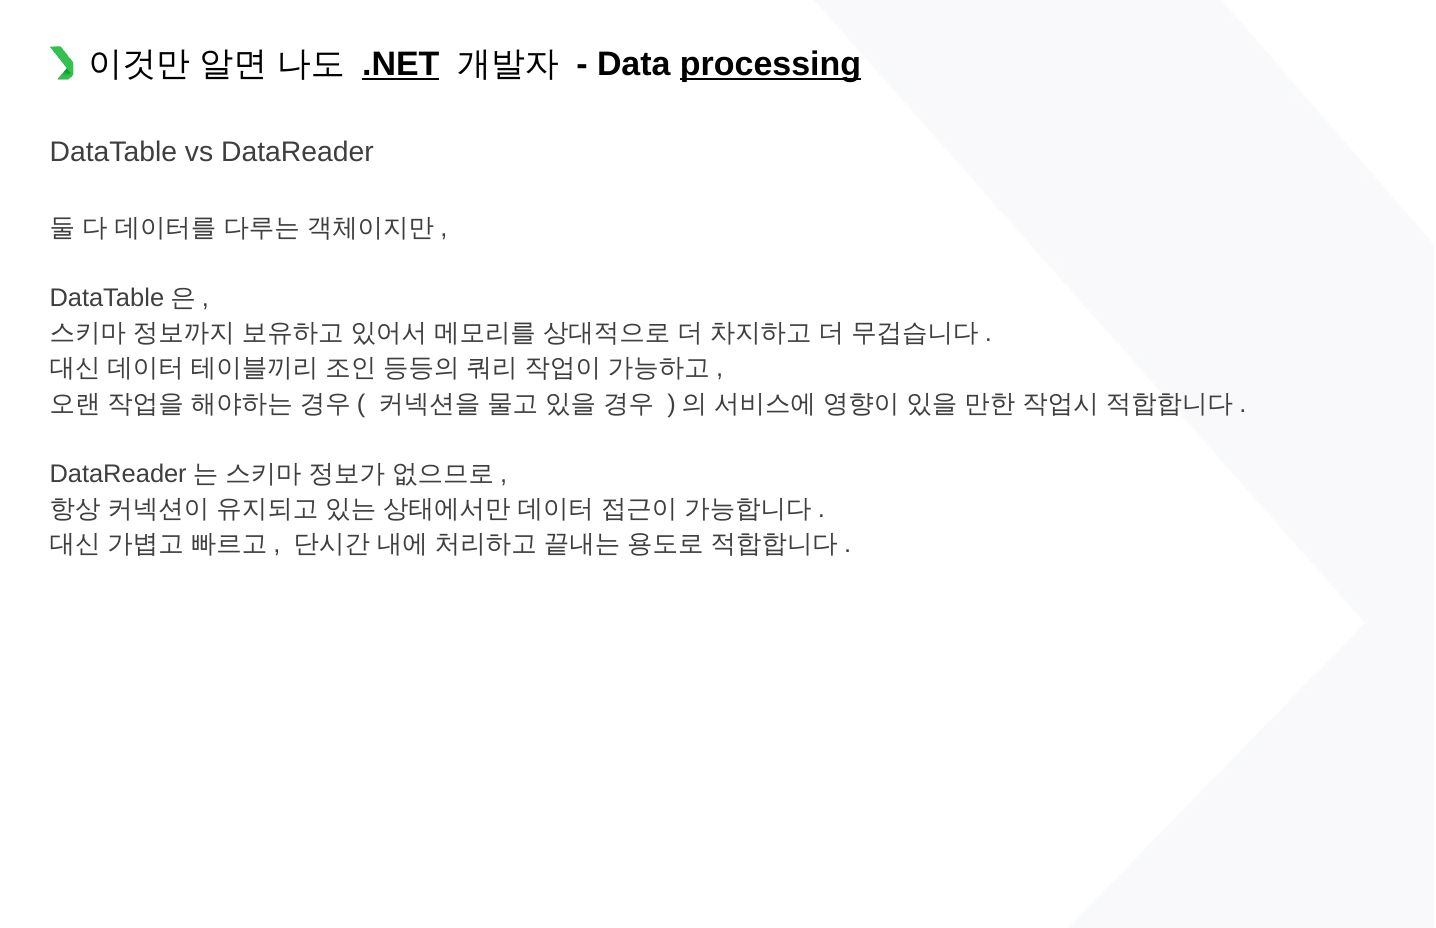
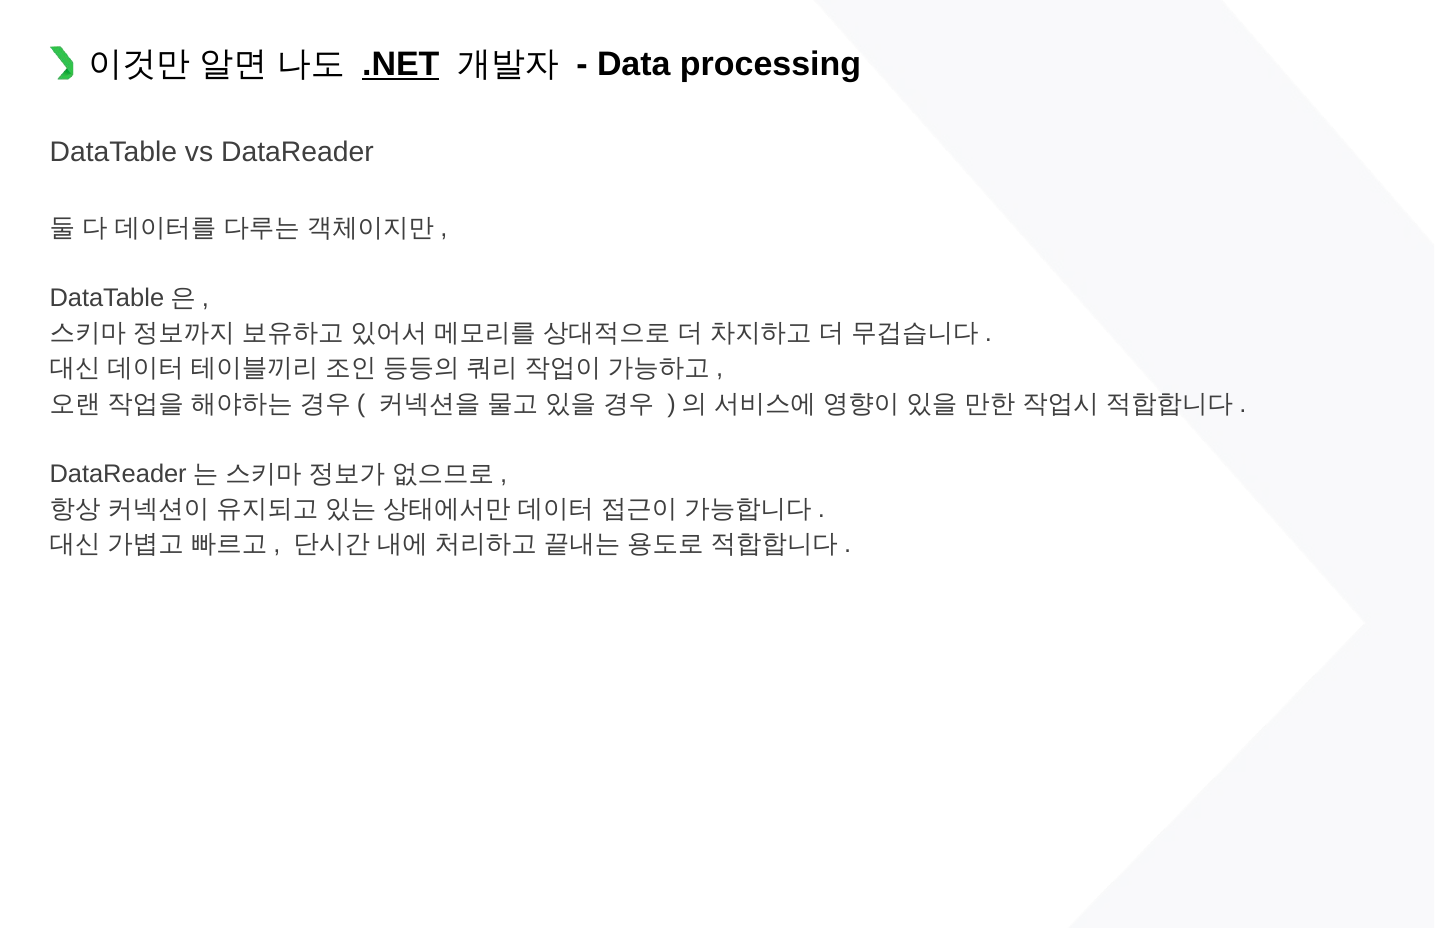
processing underline: present -> none
